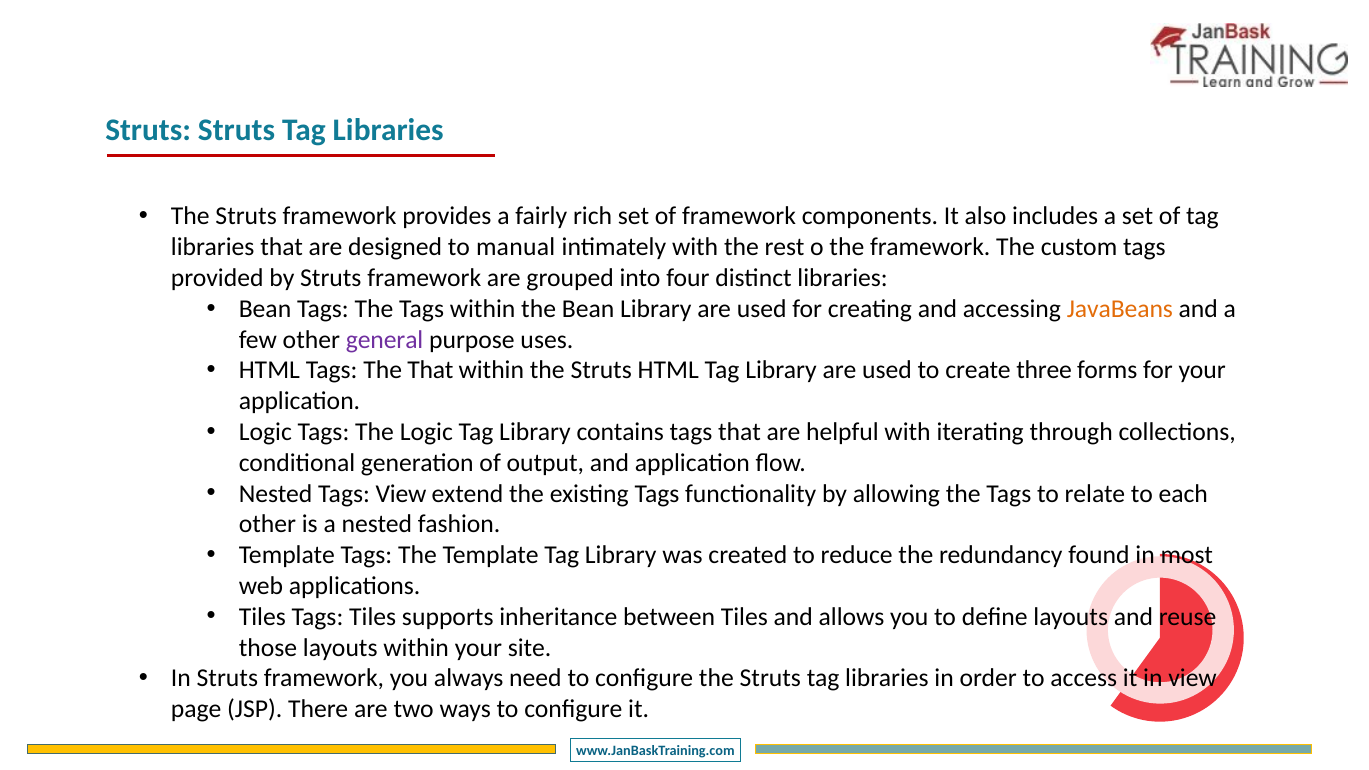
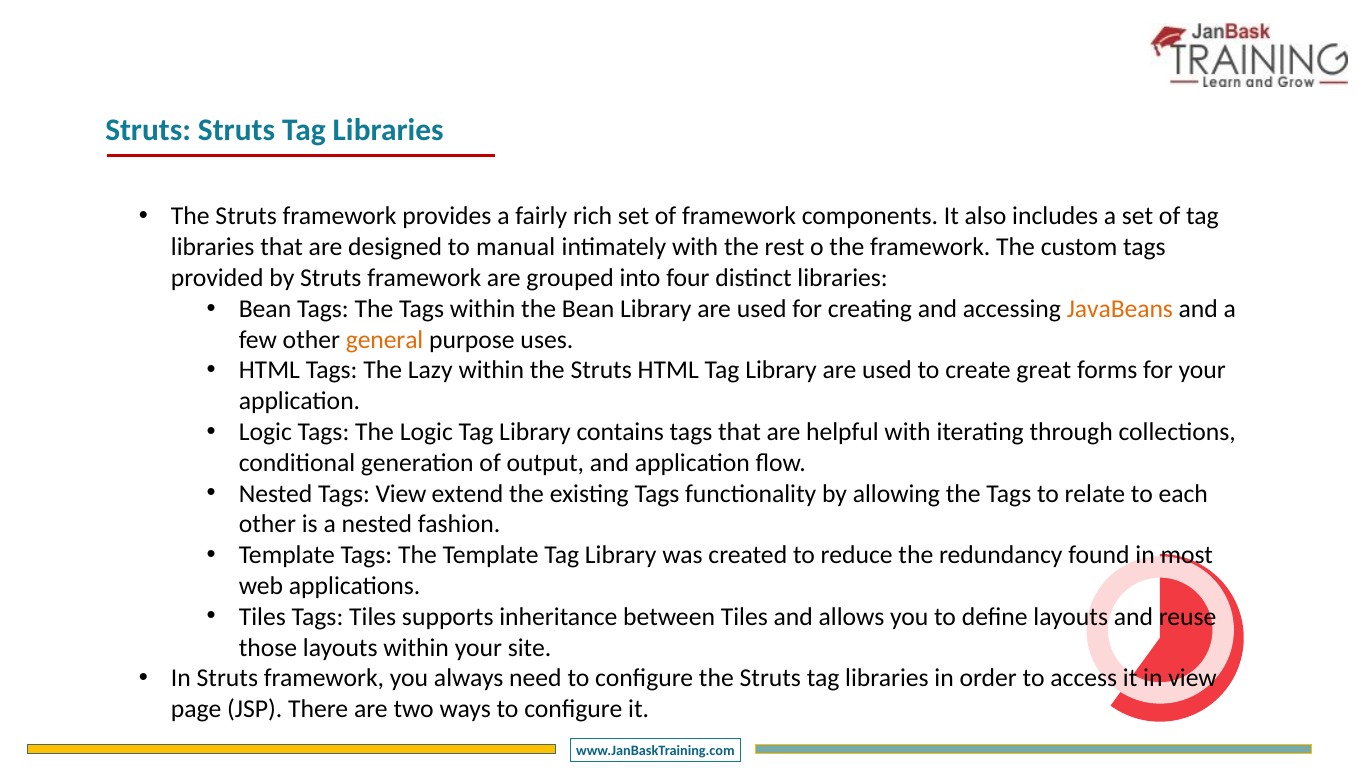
general colour: purple -> orange
The That: That -> Lazy
three: three -> great
